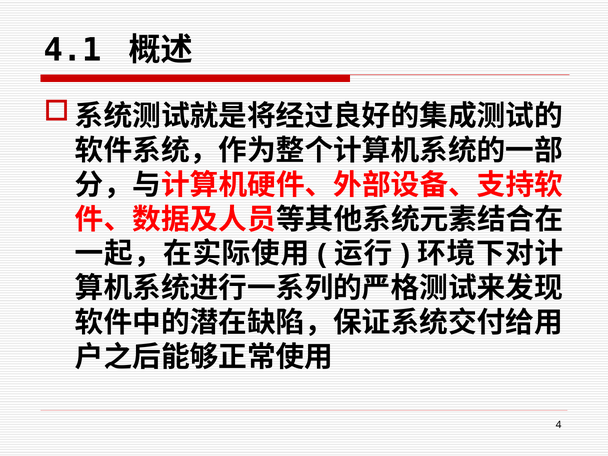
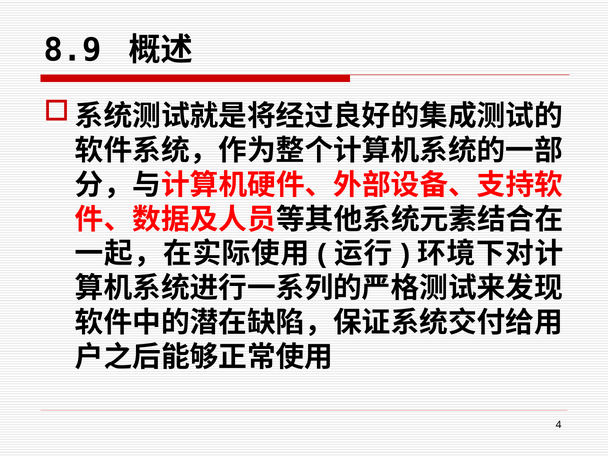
4.1: 4.1 -> 8.9
